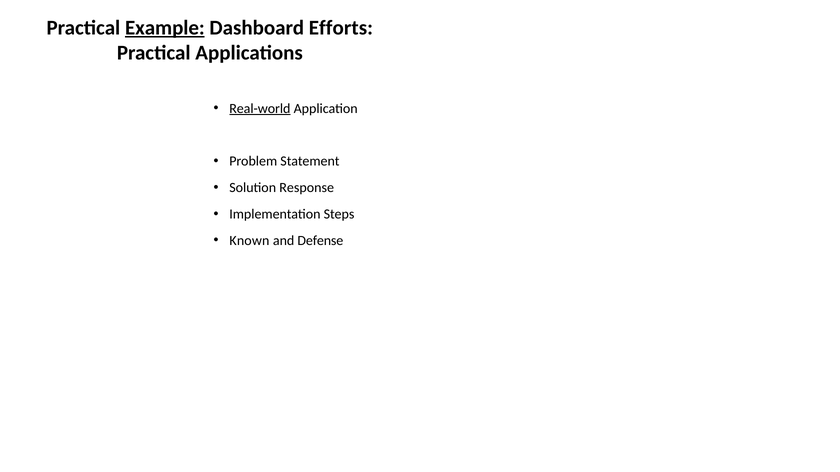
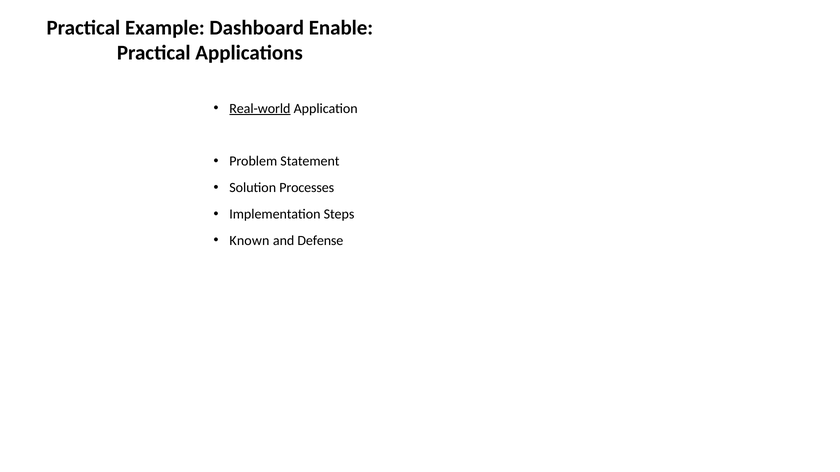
Example underline: present -> none
Efforts: Efforts -> Enable
Response: Response -> Processes
